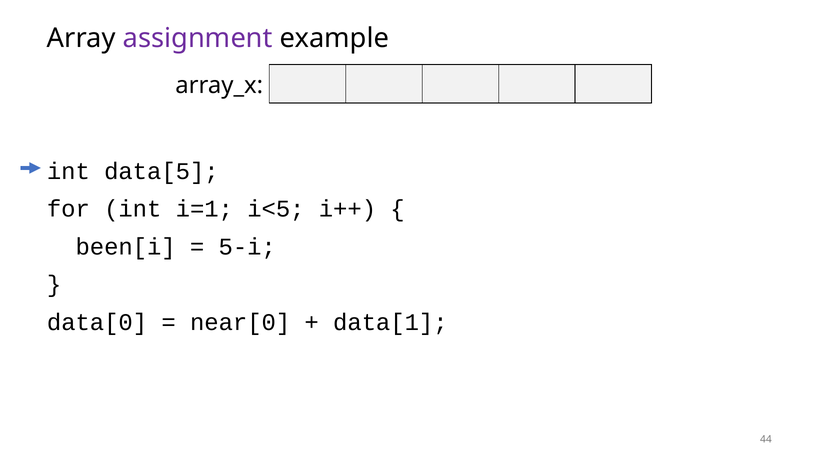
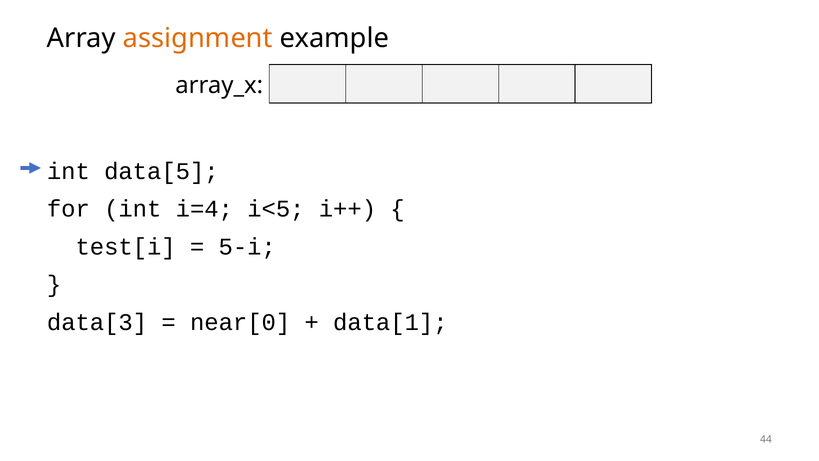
assignment colour: purple -> orange
i=1: i=1 -> i=4
been[i: been[i -> test[i
data[0: data[0 -> data[3
